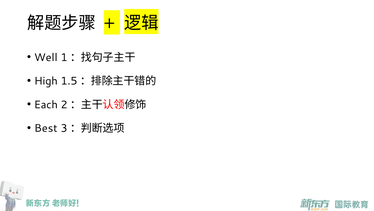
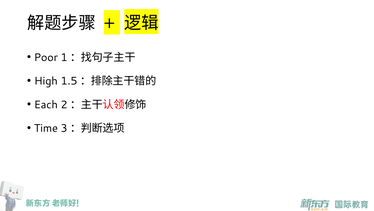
Well: Well -> Poor
Best: Best -> Time
